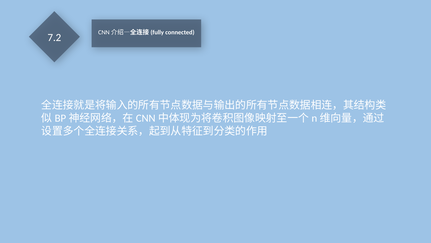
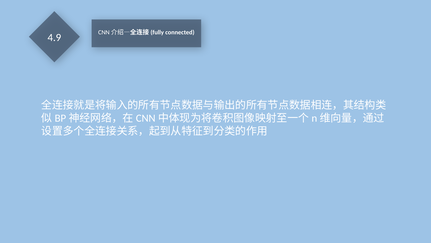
7.2: 7.2 -> 4.9
